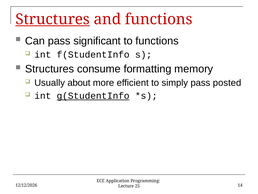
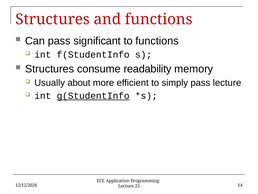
Structures at (53, 19) underline: present -> none
formatting: formatting -> readability
pass posted: posted -> lecture
